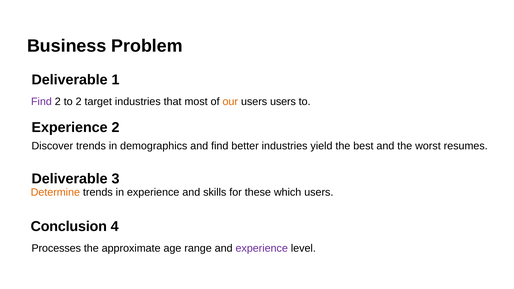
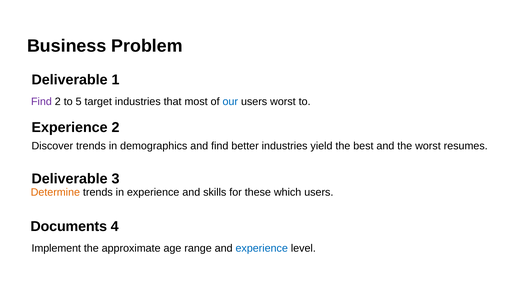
to 2: 2 -> 5
our colour: orange -> blue
users users: users -> worst
Conclusion: Conclusion -> Documents
Processes: Processes -> Implement
experience at (262, 249) colour: purple -> blue
